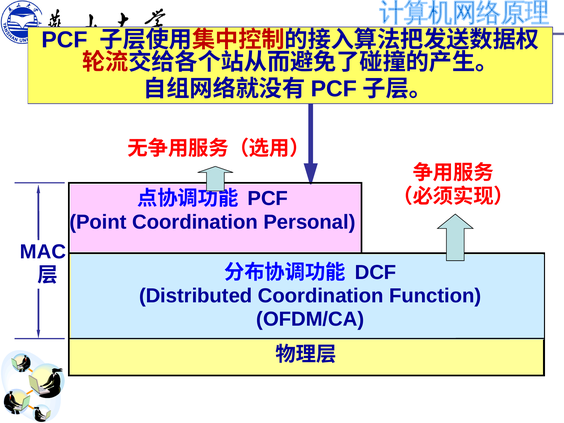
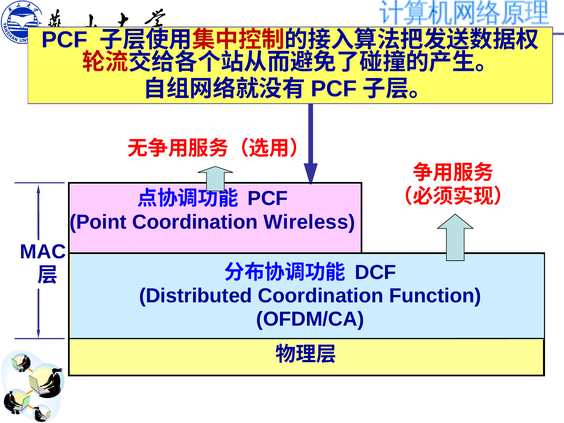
Personal: Personal -> Wireless
